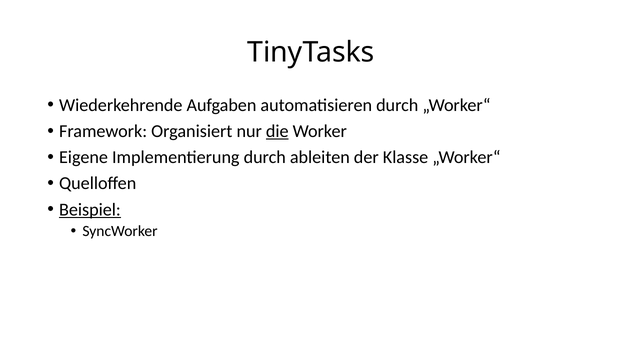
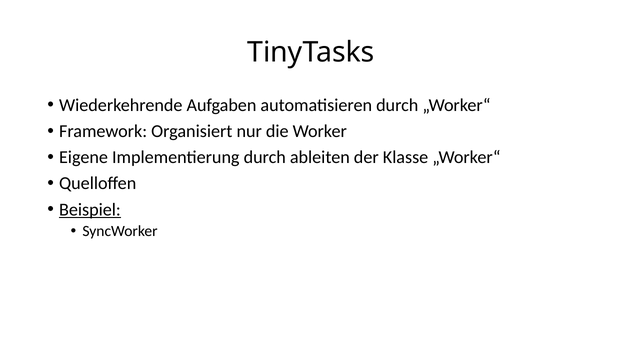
die underline: present -> none
